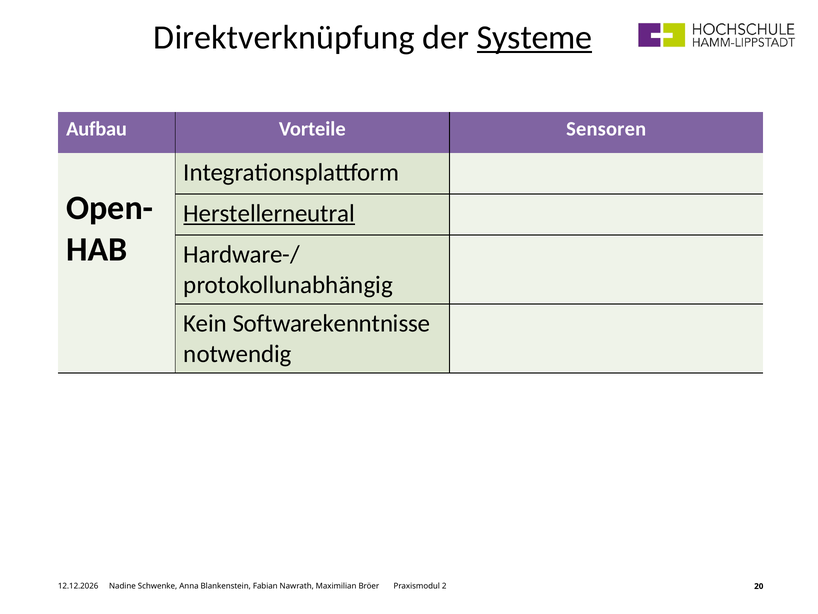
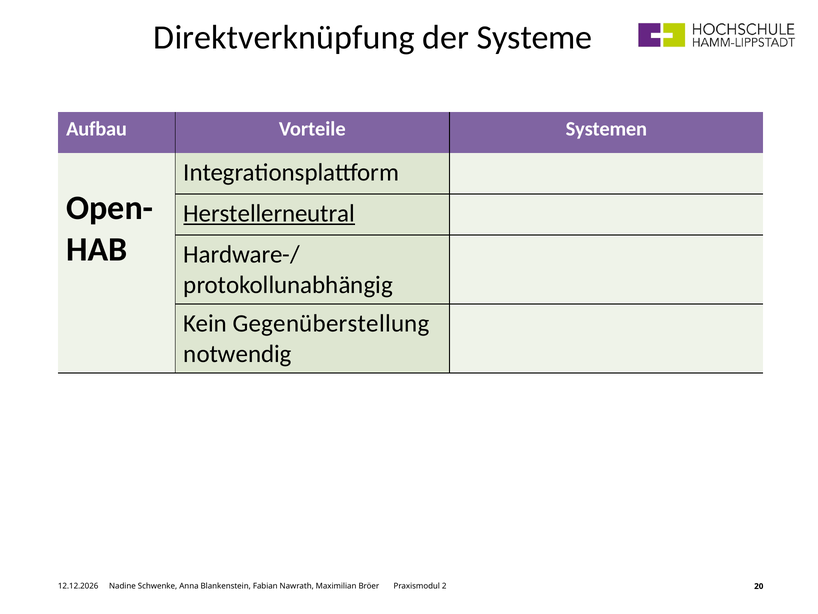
Systeme underline: present -> none
Sensoren: Sensoren -> Systemen
Softwarekenntnisse: Softwarekenntnisse -> Gegenüberstellung
